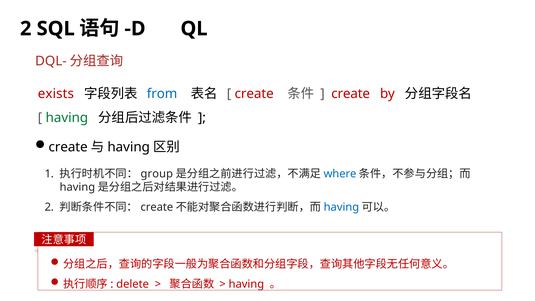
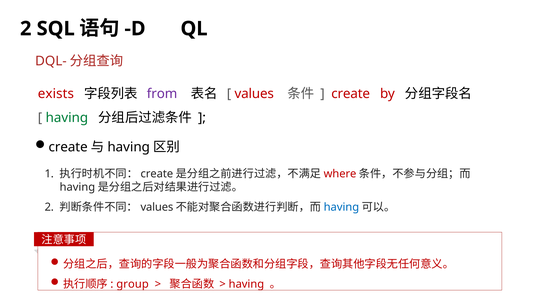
from colour: blue -> purple
create at (254, 94): create -> values
group at (157, 174): group -> create
where colour: blue -> red
create at (157, 207): create -> values
delete: delete -> group
